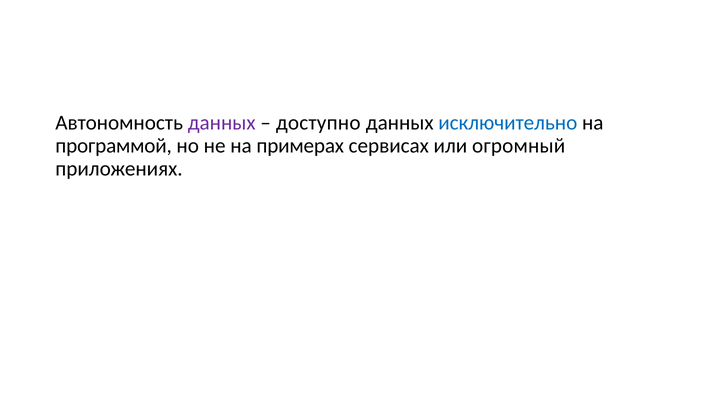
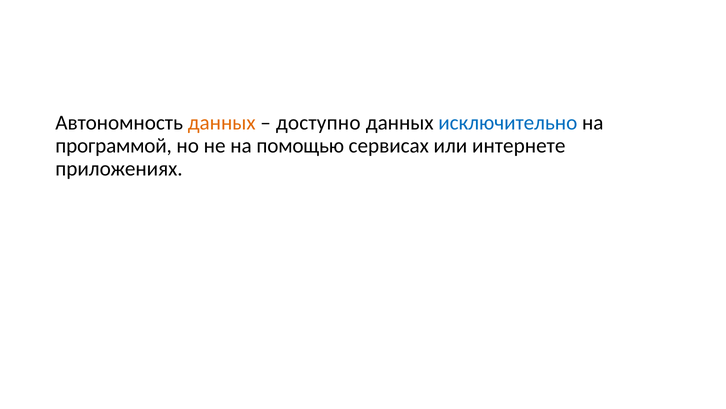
данных at (222, 123) colour: purple -> orange
примерах: примерах -> помощью
огромный: огромный -> интернете
